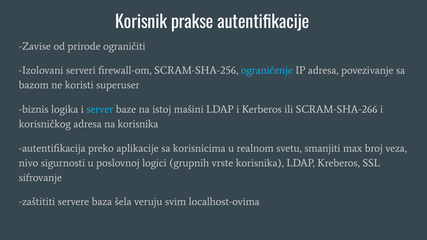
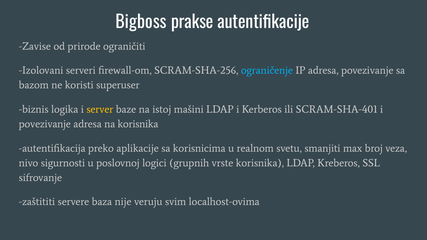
Korisnik: Korisnik -> Bigboss
server colour: light blue -> yellow
SCRAM-SHA-266: SCRAM-SHA-266 -> SCRAM-SHA-401
korisničkog at (45, 124): korisničkog -> povezivanje
šela: šela -> nije
